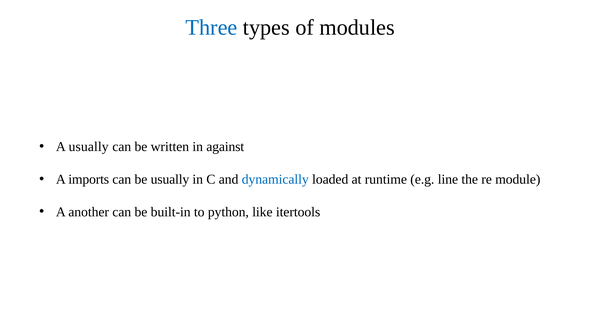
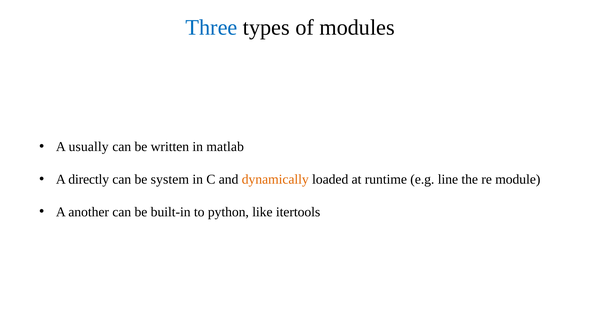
against: against -> matlab
imports: imports -> directly
be usually: usually -> system
dynamically colour: blue -> orange
